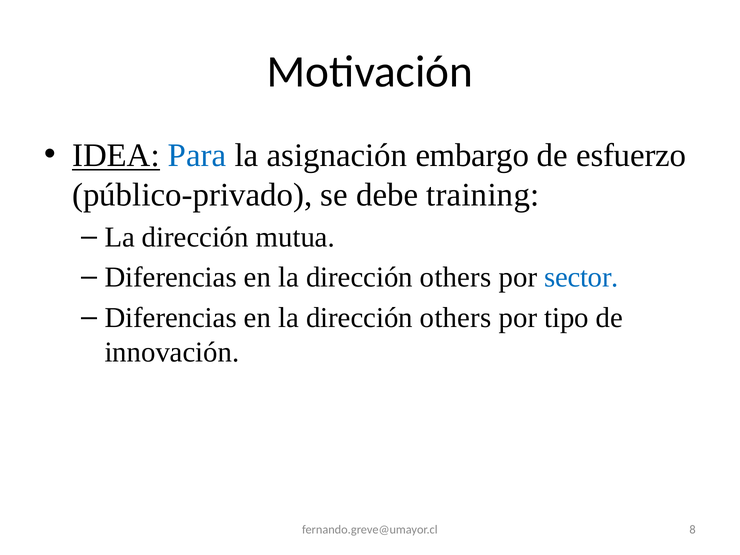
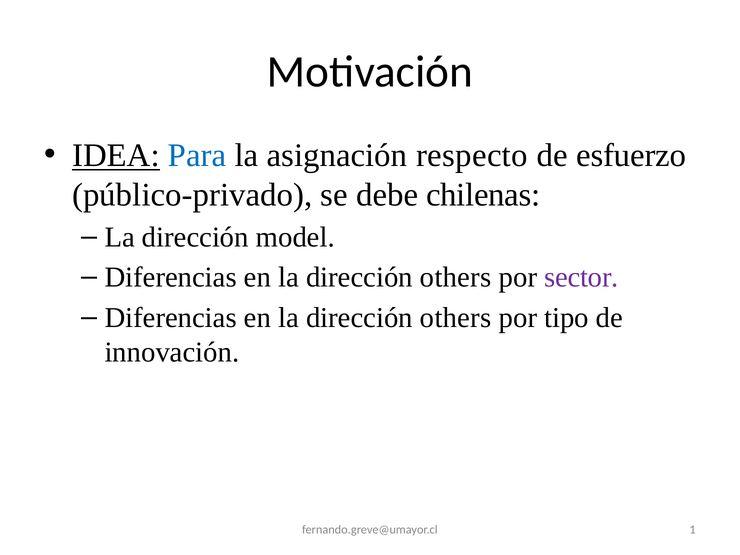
embargo: embargo -> respecto
training: training -> chilenas
mutua: mutua -> model
sector colour: blue -> purple
8: 8 -> 1
